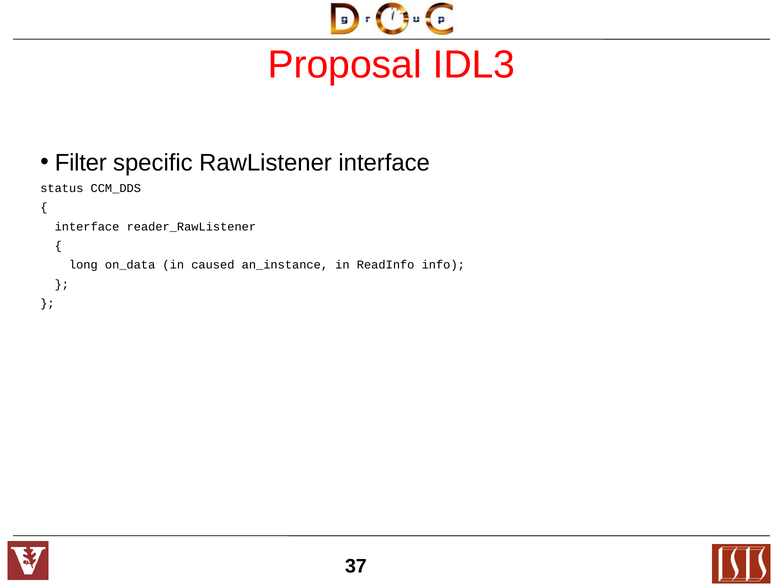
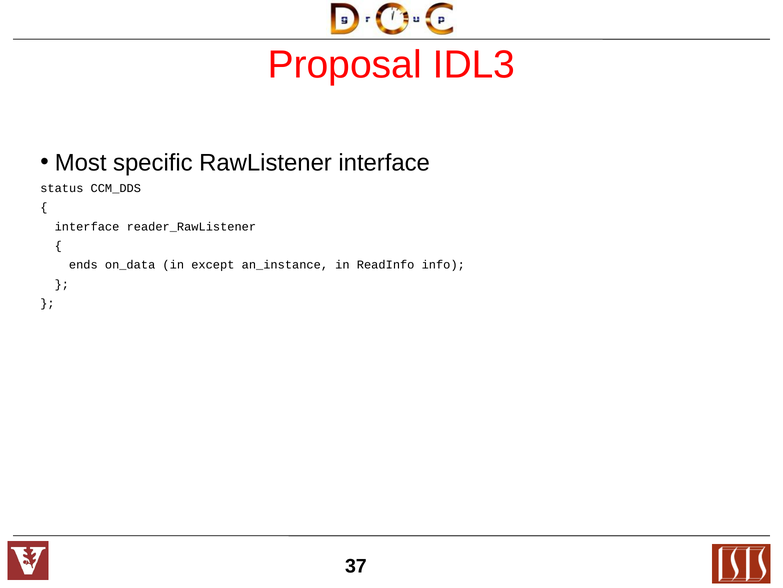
Filter: Filter -> Most
long: long -> ends
caused: caused -> except
